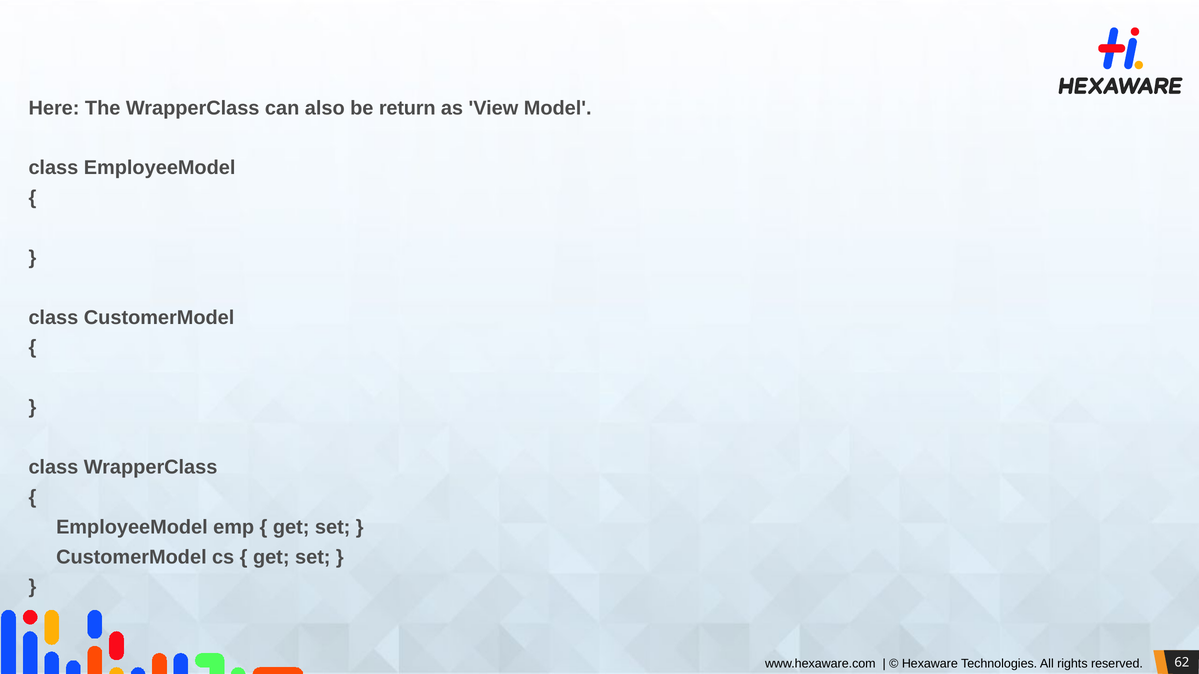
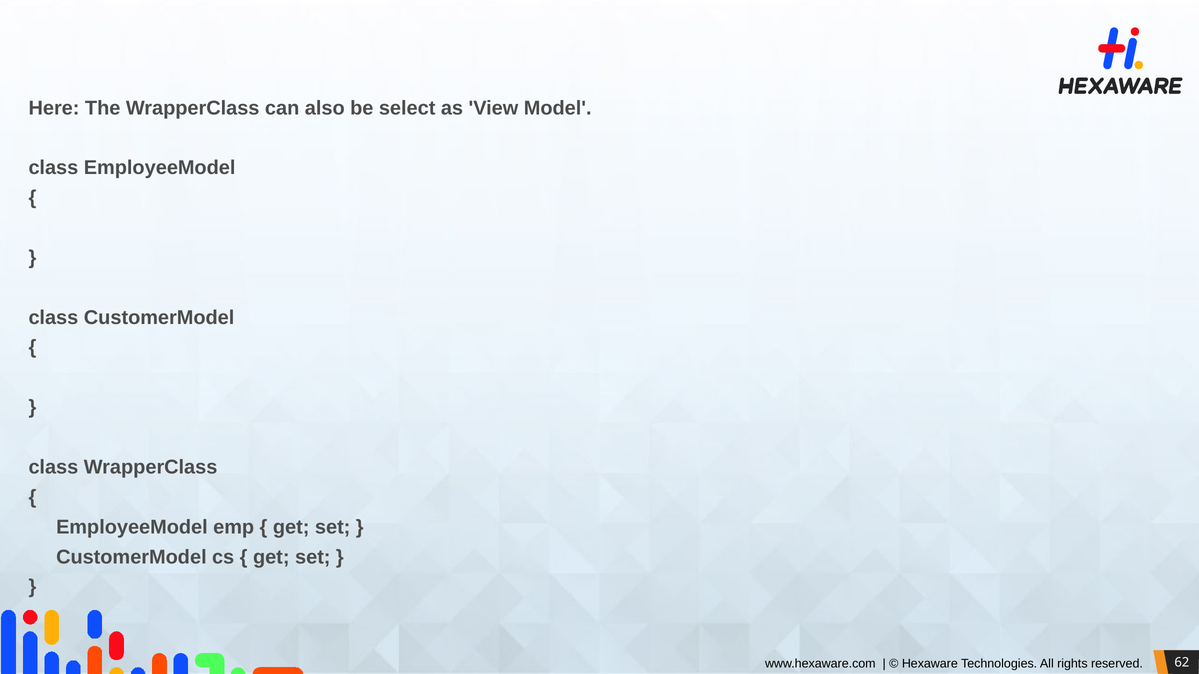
return: return -> select
